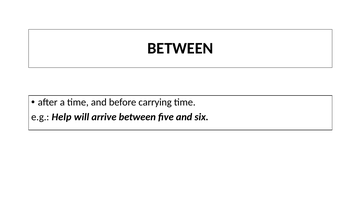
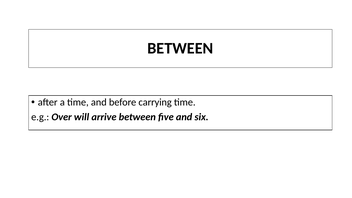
Help: Help -> Over
